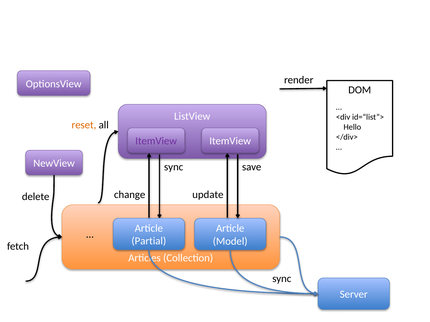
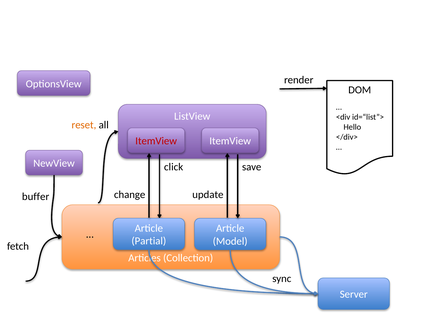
ItemView at (156, 141) colour: purple -> red
sync at (174, 167): sync -> click
delete: delete -> buffer
